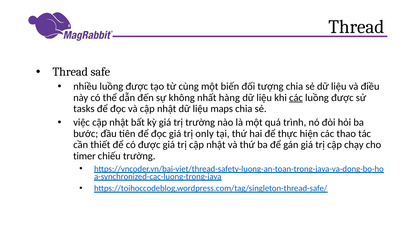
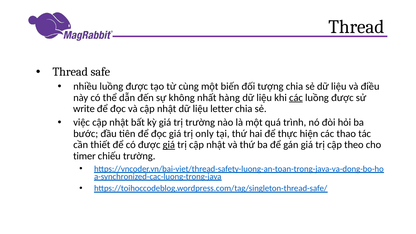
tasks: tasks -> write
maps: maps -> letter
giá at (169, 145) underline: none -> present
chạy: chạy -> theo
